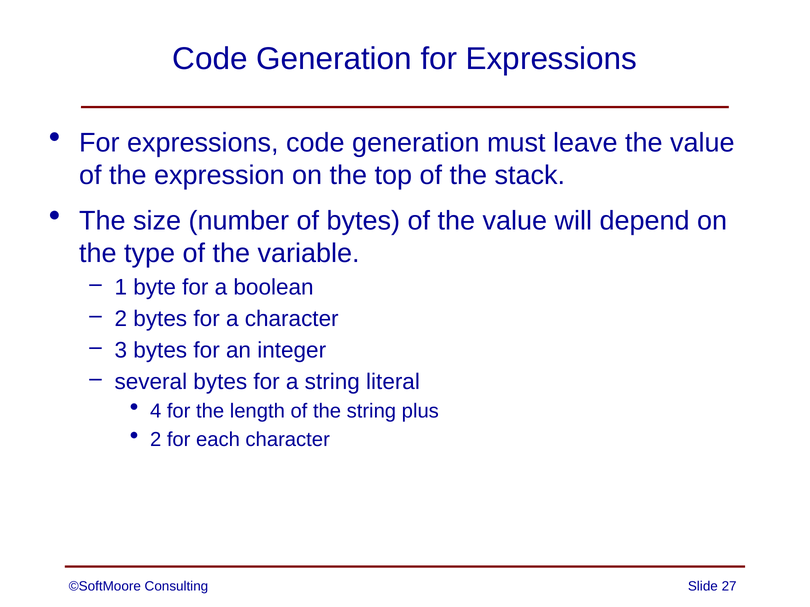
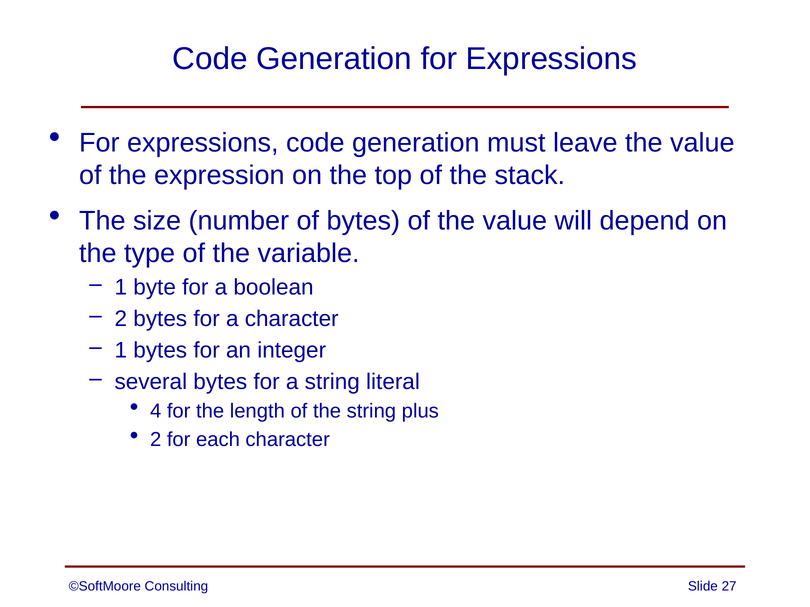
3 at (121, 351): 3 -> 1
